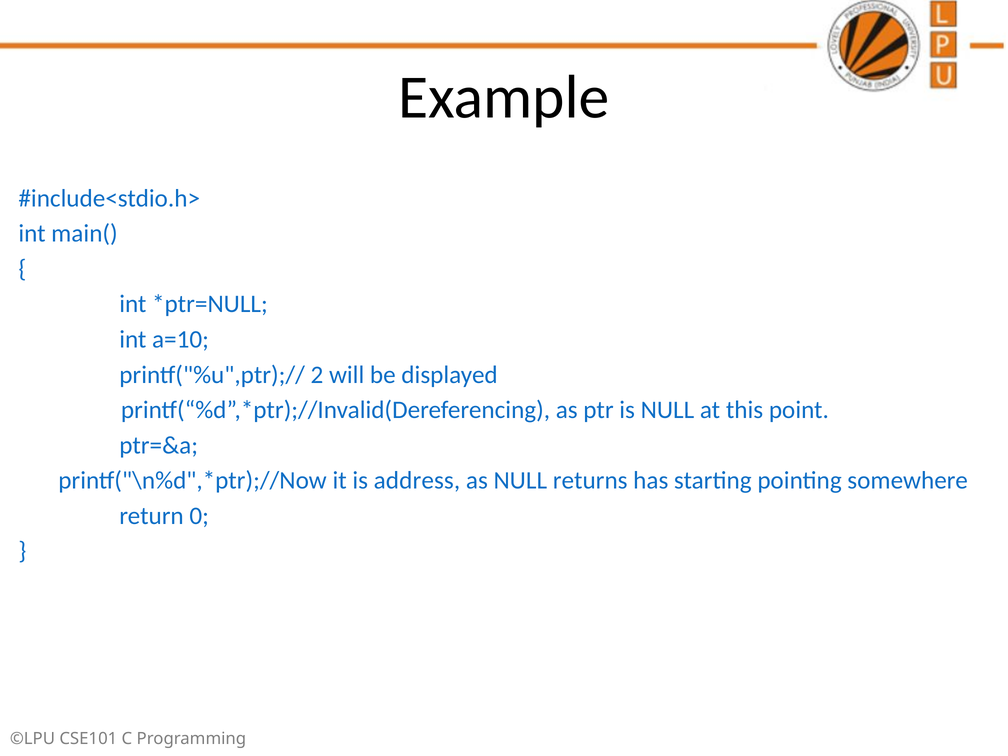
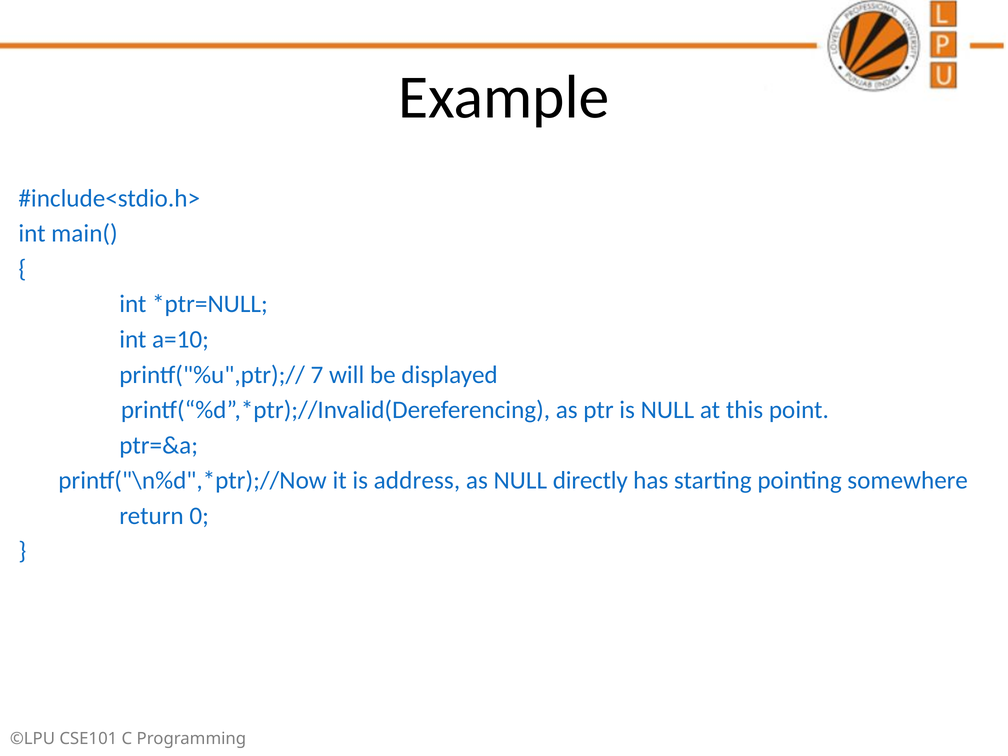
2: 2 -> 7
returns: returns -> directly
